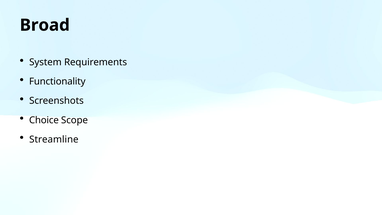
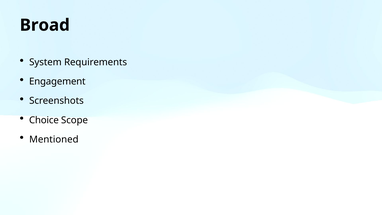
Functionality: Functionality -> Engagement
Streamline: Streamline -> Mentioned
